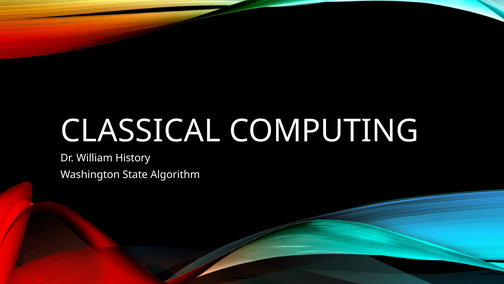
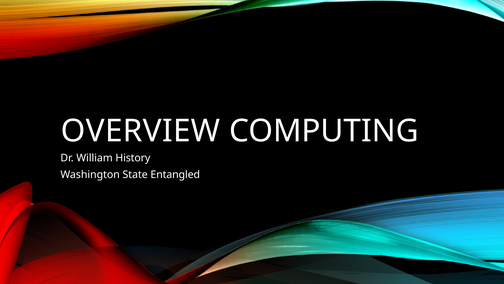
CLASSICAL: CLASSICAL -> OVERVIEW
Algorithm: Algorithm -> Entangled
